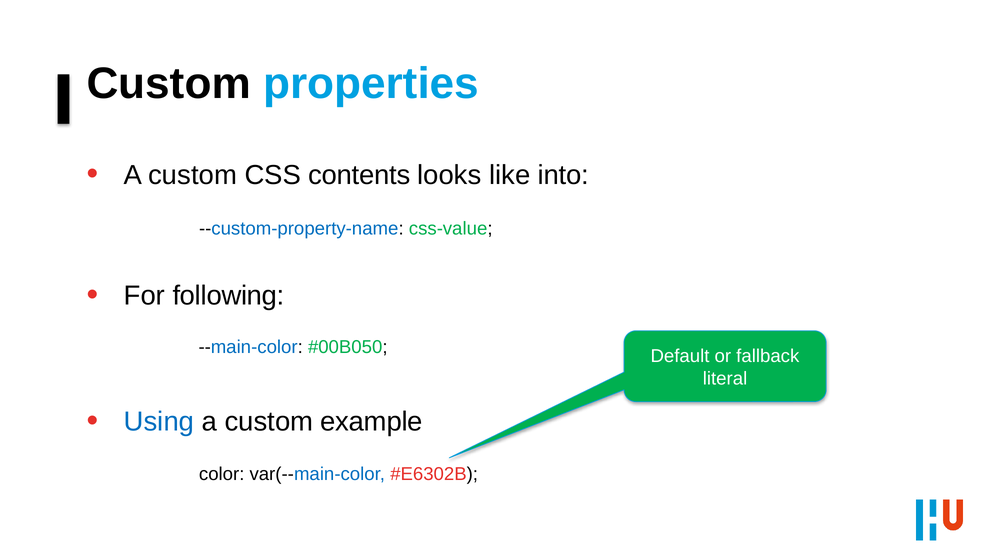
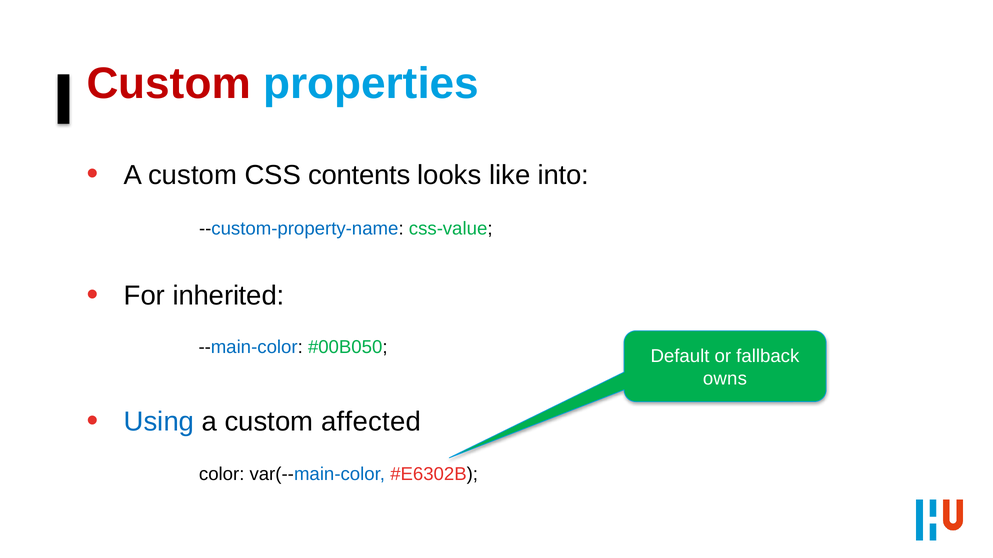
Custom at (169, 84) colour: black -> red
following: following -> inherited
literal: literal -> owns
example: example -> affected
